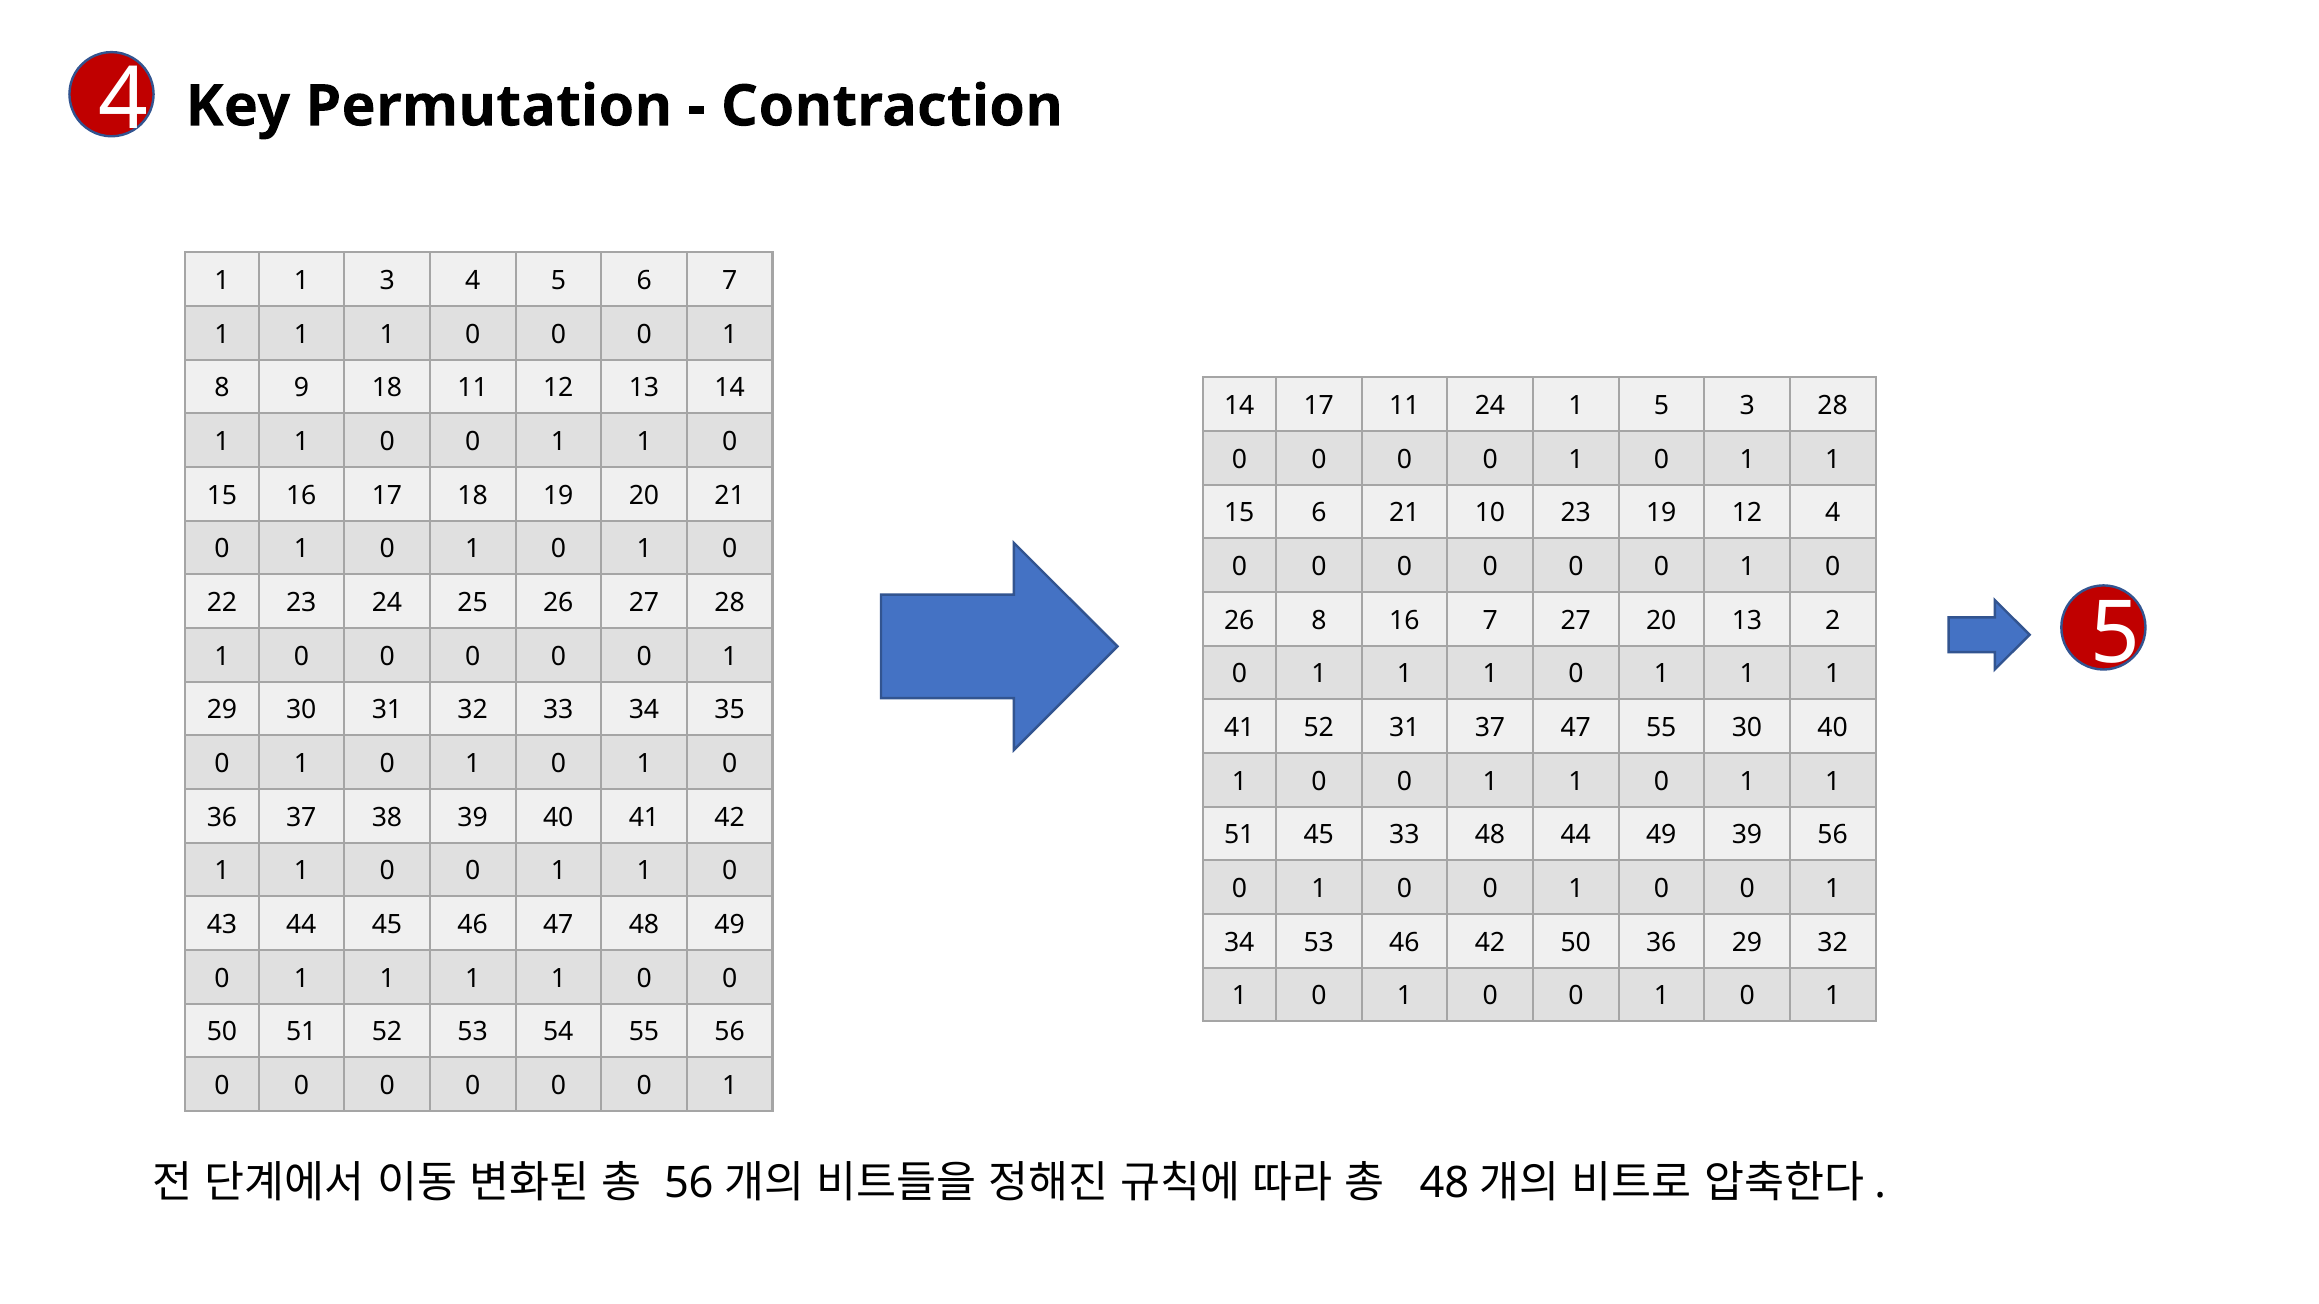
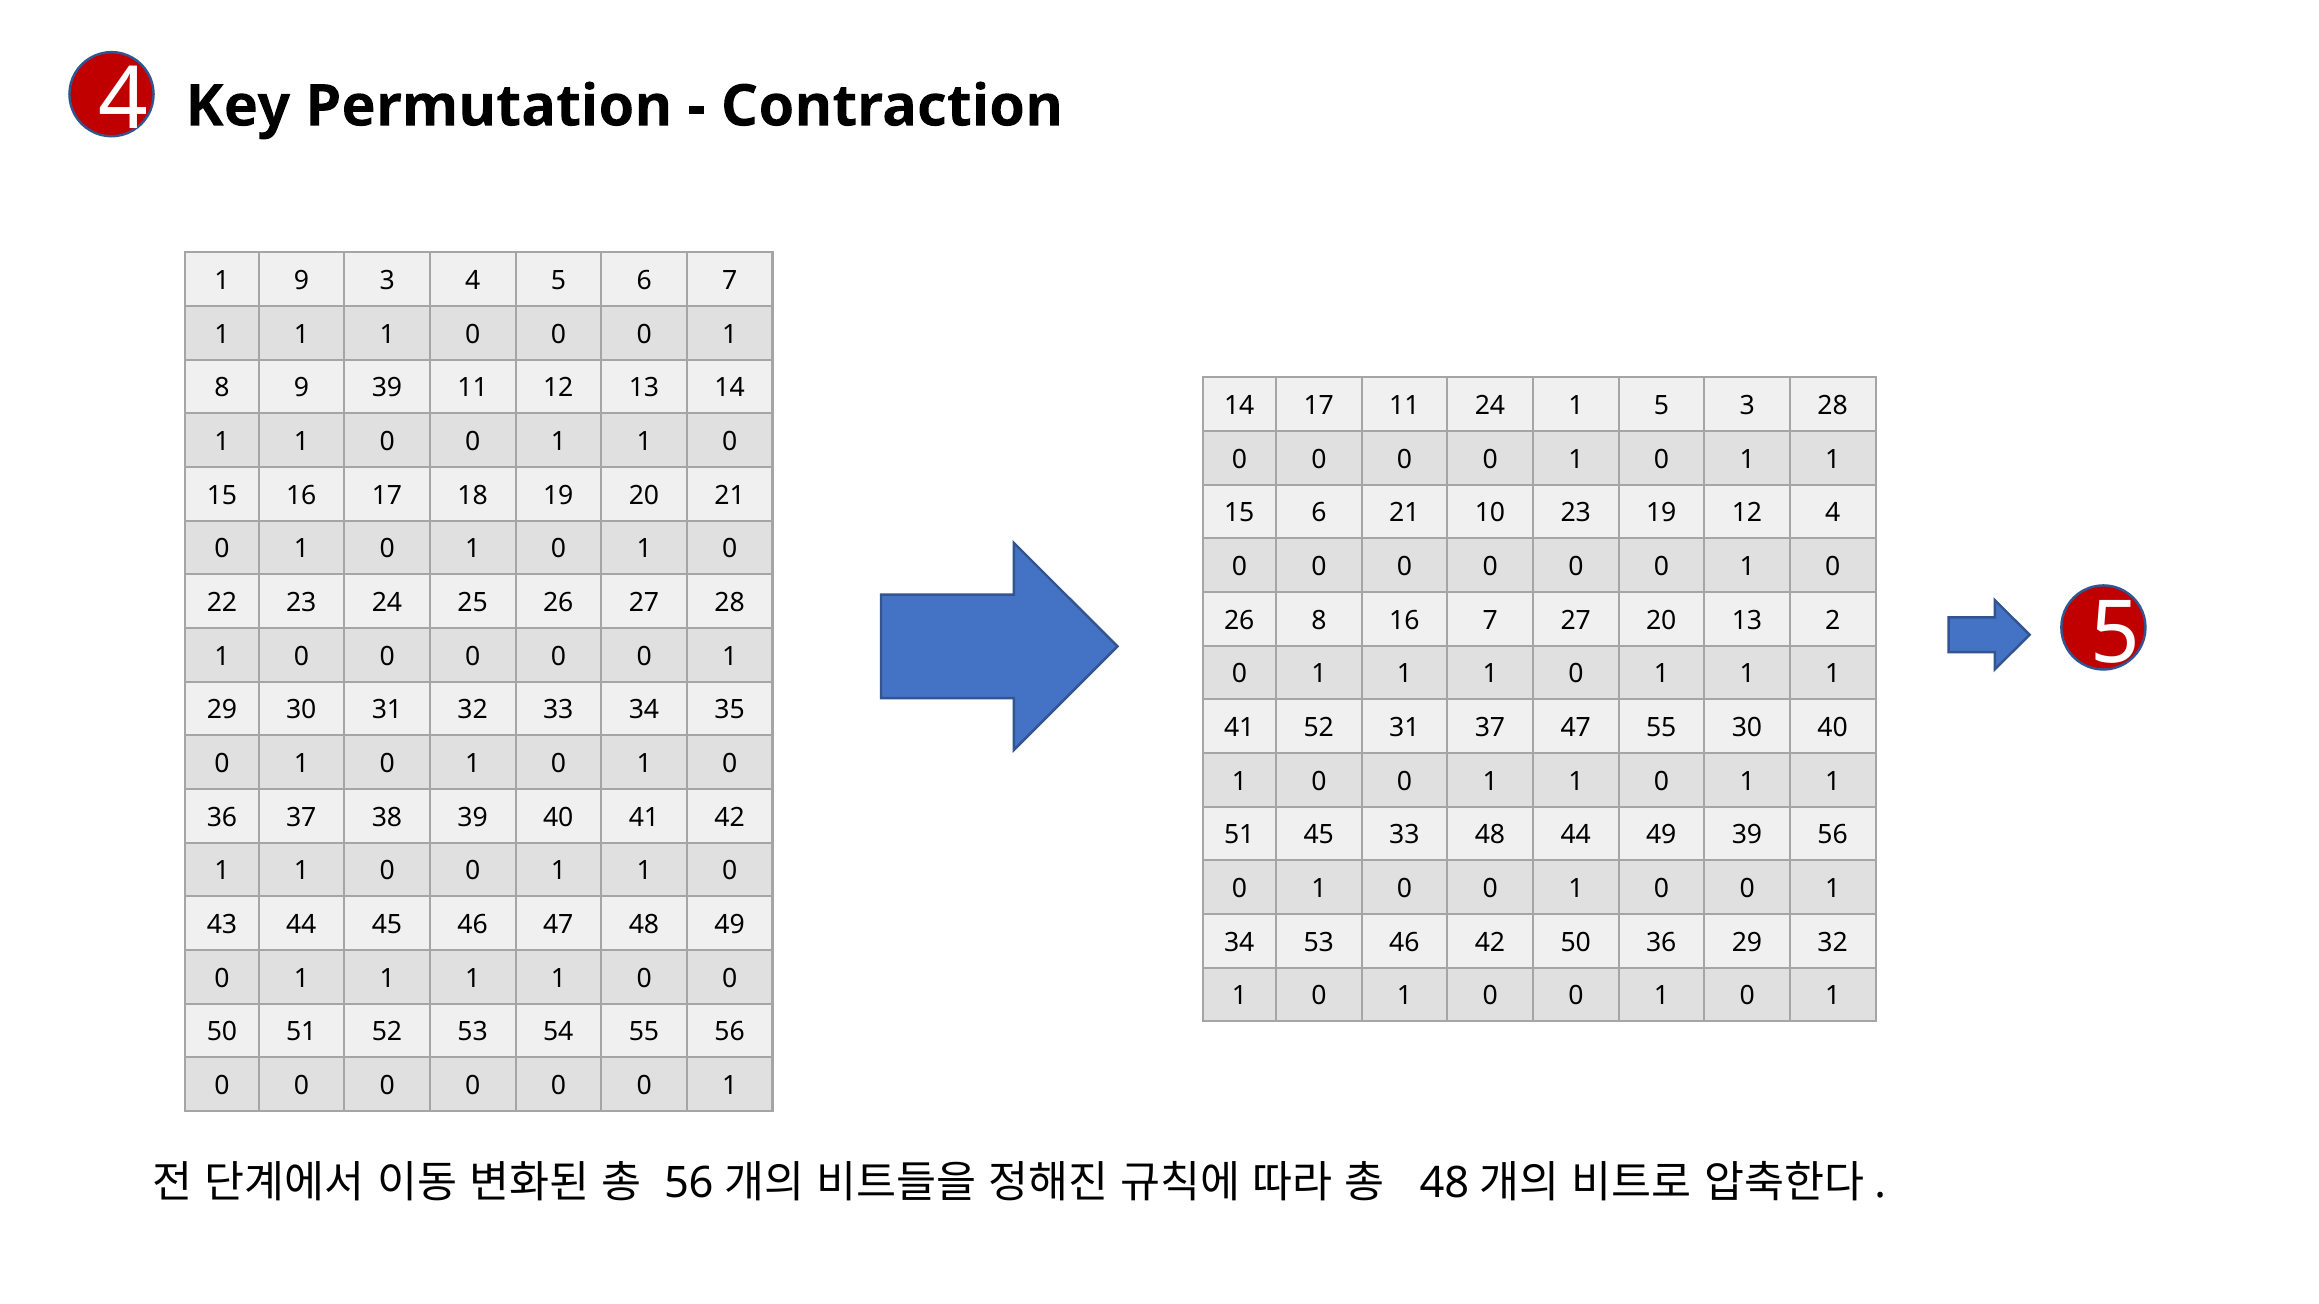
1 at (301, 281): 1 -> 9
9 18: 18 -> 39
